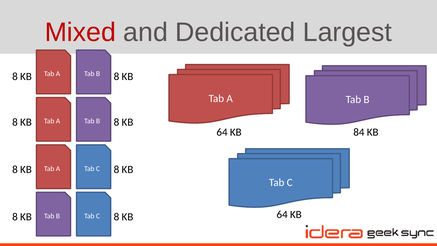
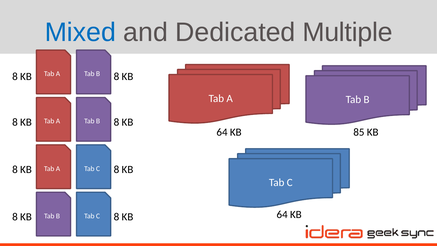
Mixed colour: red -> blue
Largest: Largest -> Multiple
84: 84 -> 85
